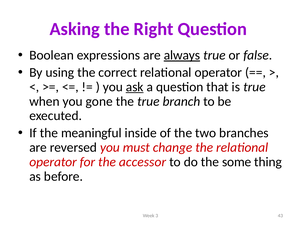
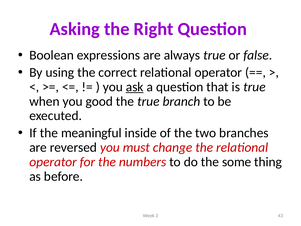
always underline: present -> none
gone: gone -> good
accessor: accessor -> numbers
